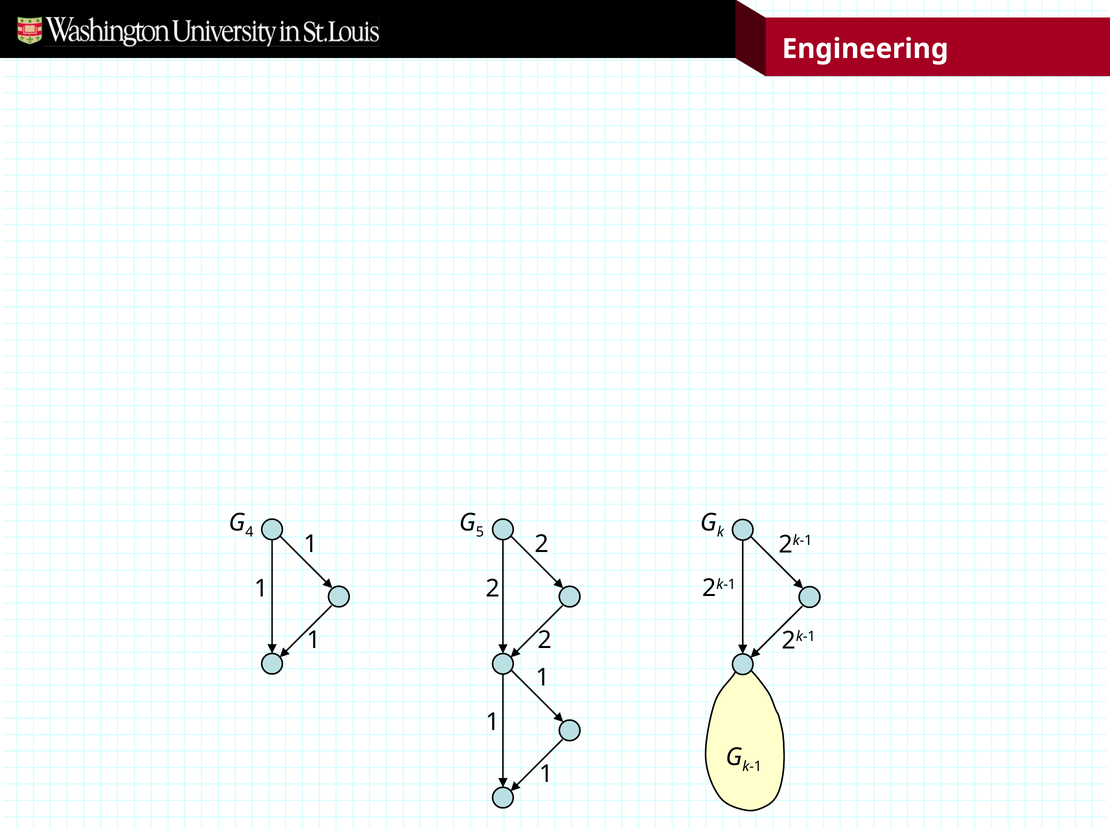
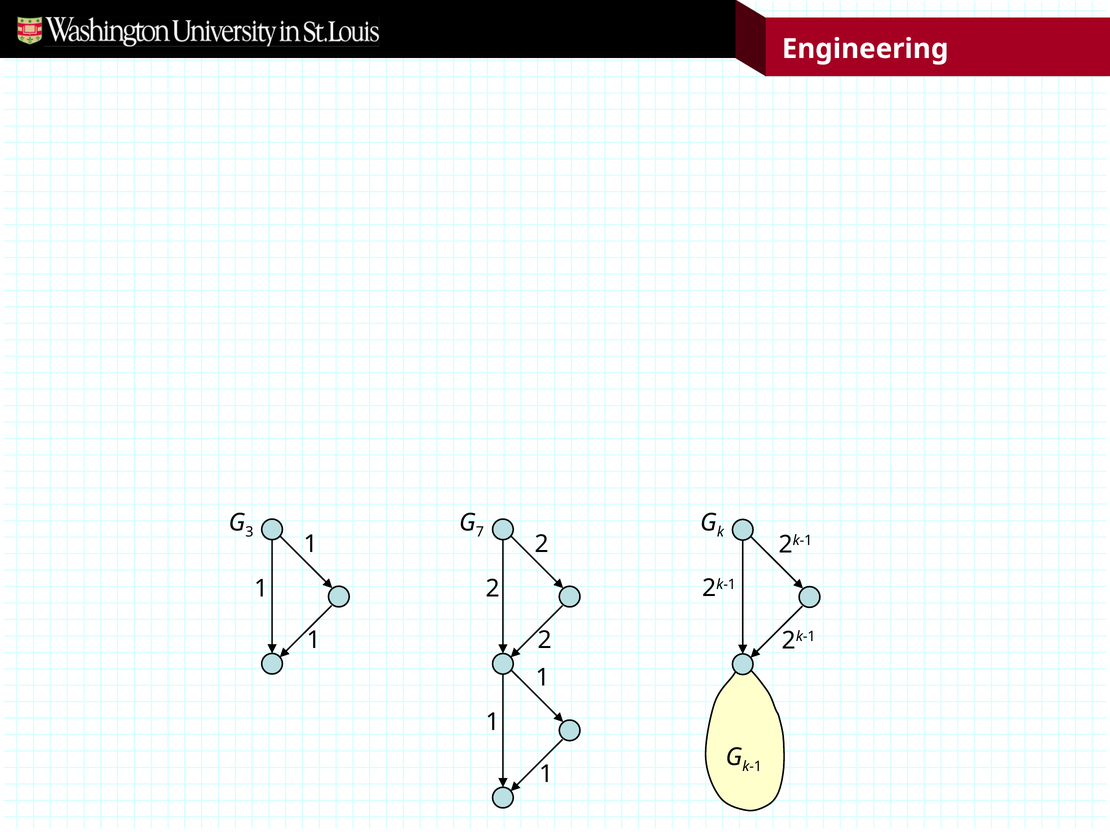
4: 4 -> 3
5: 5 -> 7
